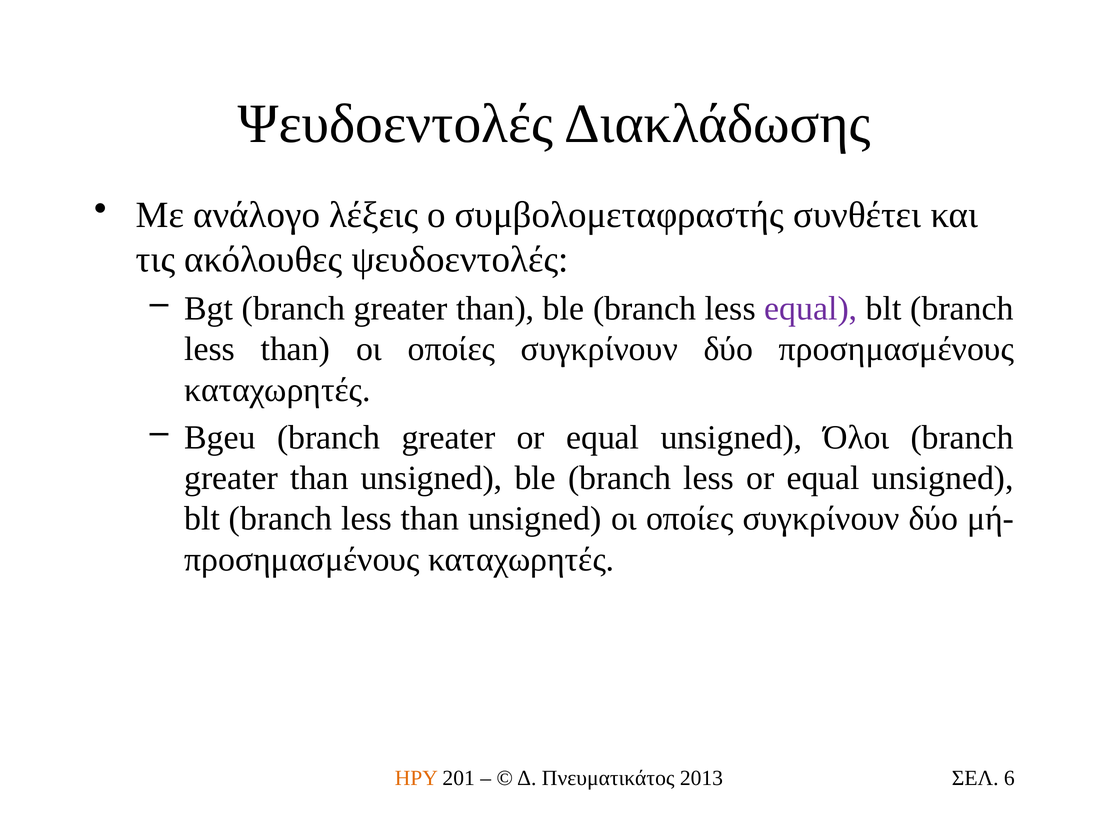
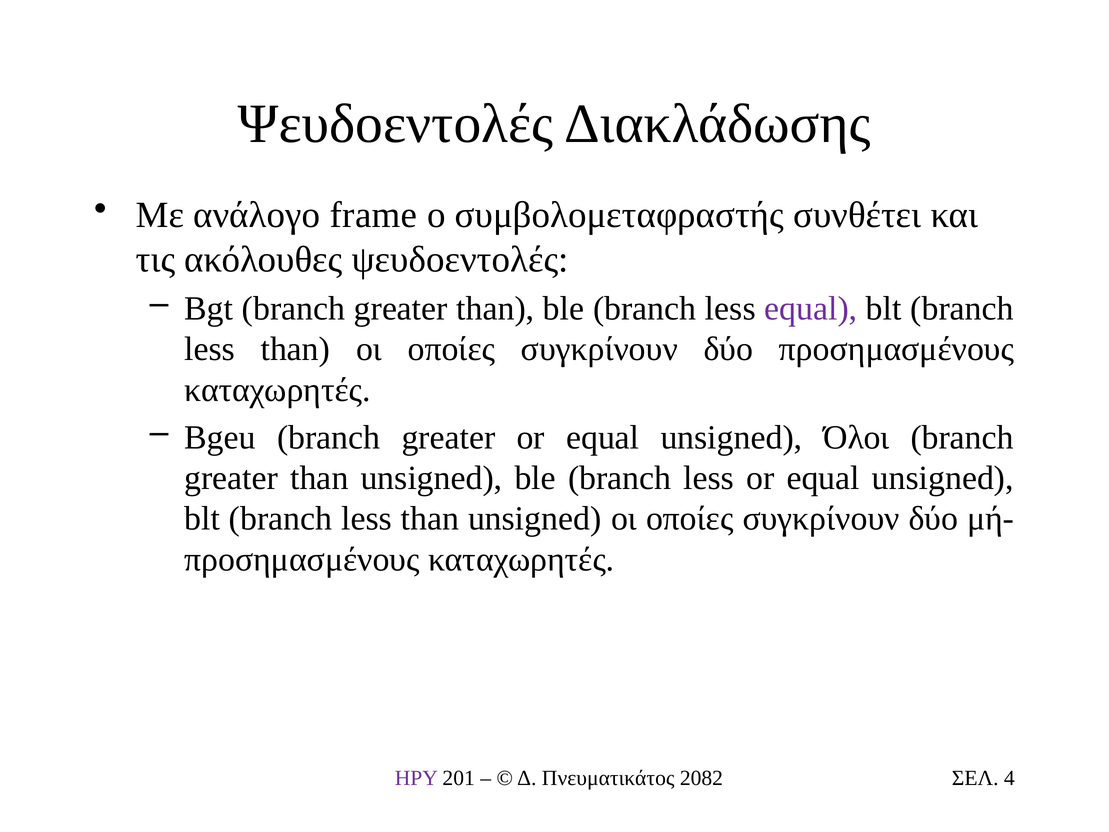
λέξεις: λέξεις -> frame
ΗΡΥ colour: orange -> purple
2013: 2013 -> 2082
6: 6 -> 4
